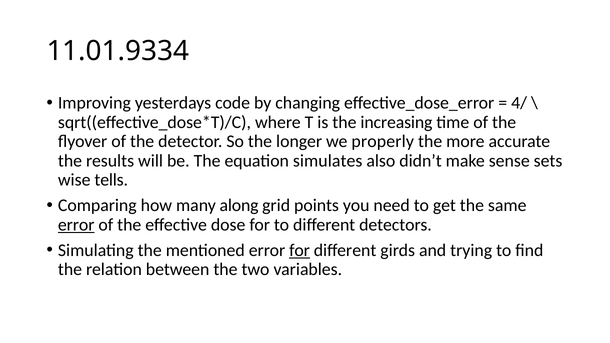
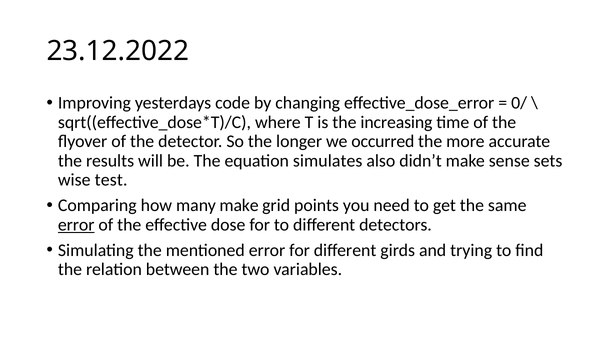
11.01.9334: 11.01.9334 -> 23.12.2022
4/: 4/ -> 0/
properly: properly -> occurred
tells: tells -> test
many along: along -> make
for at (300, 250) underline: present -> none
